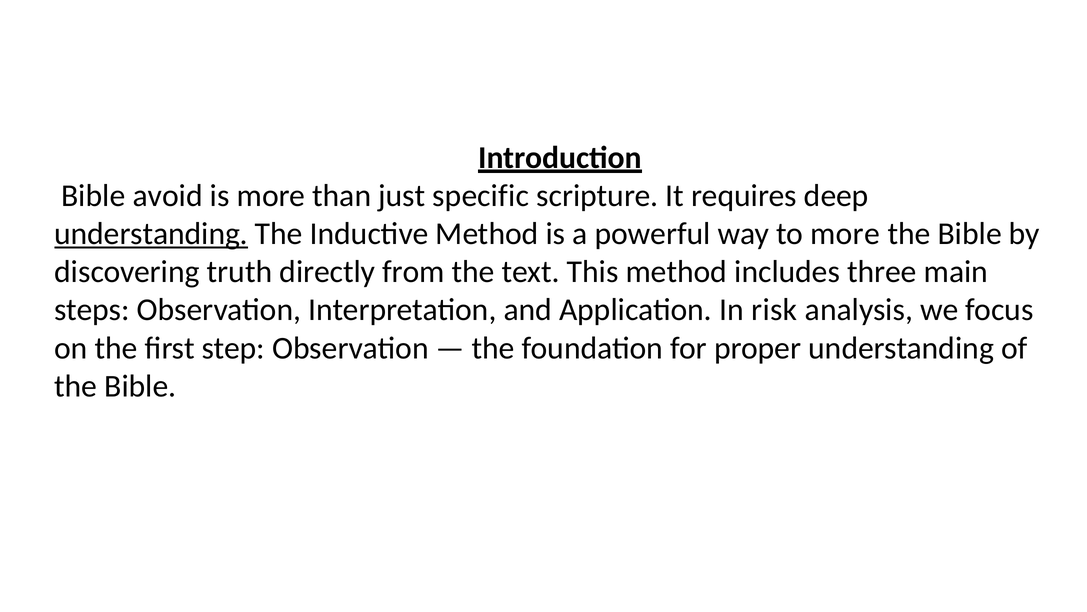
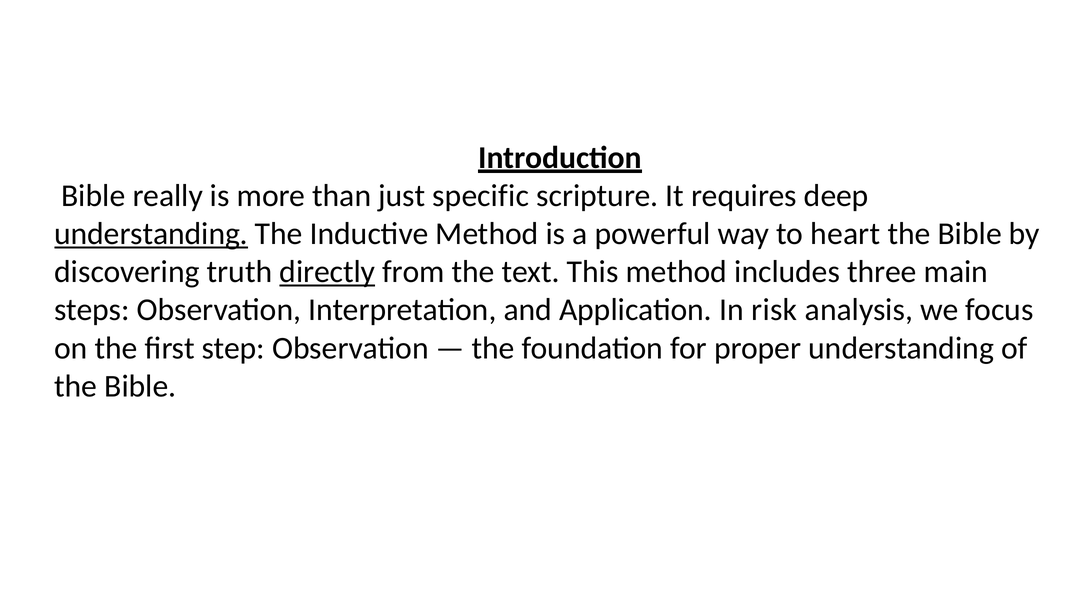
avoid: avoid -> really
to more: more -> heart
directly underline: none -> present
